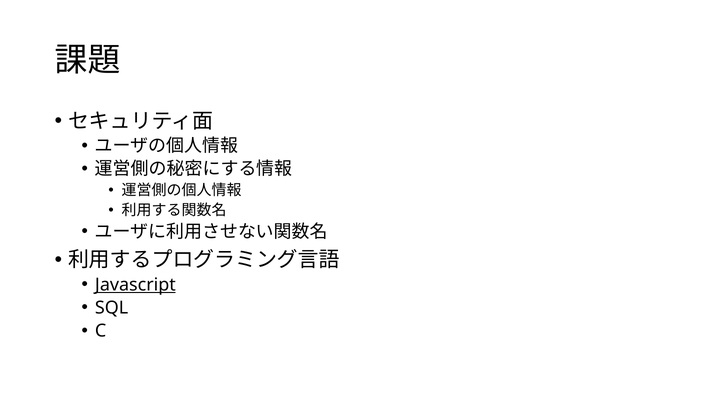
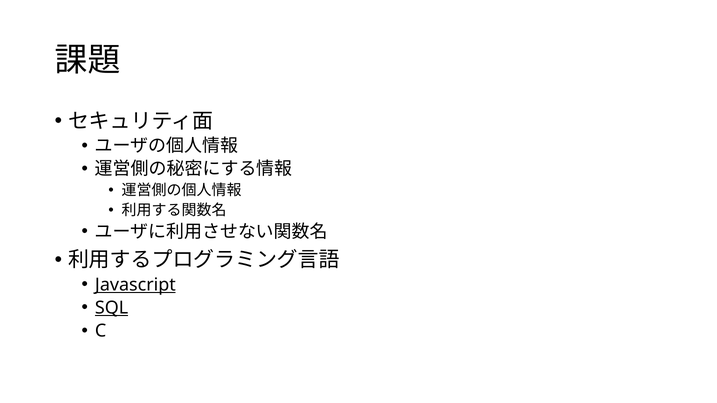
SQL underline: none -> present
